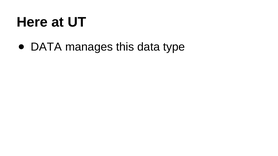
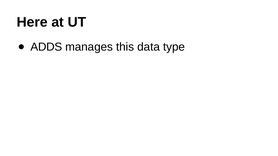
DATA at (46, 47): DATA -> ADDS
